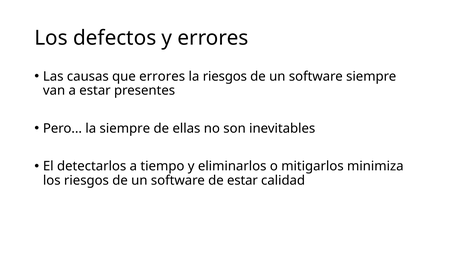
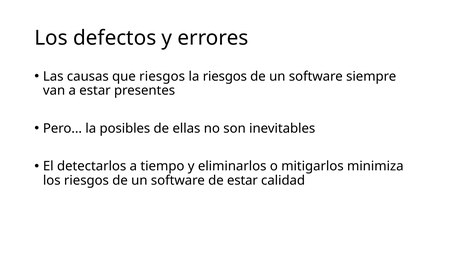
que errores: errores -> riesgos
la siempre: siempre -> posibles
